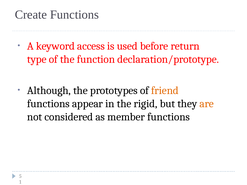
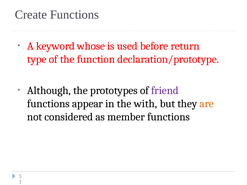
access: access -> whose
friend colour: orange -> purple
rigid: rigid -> with
